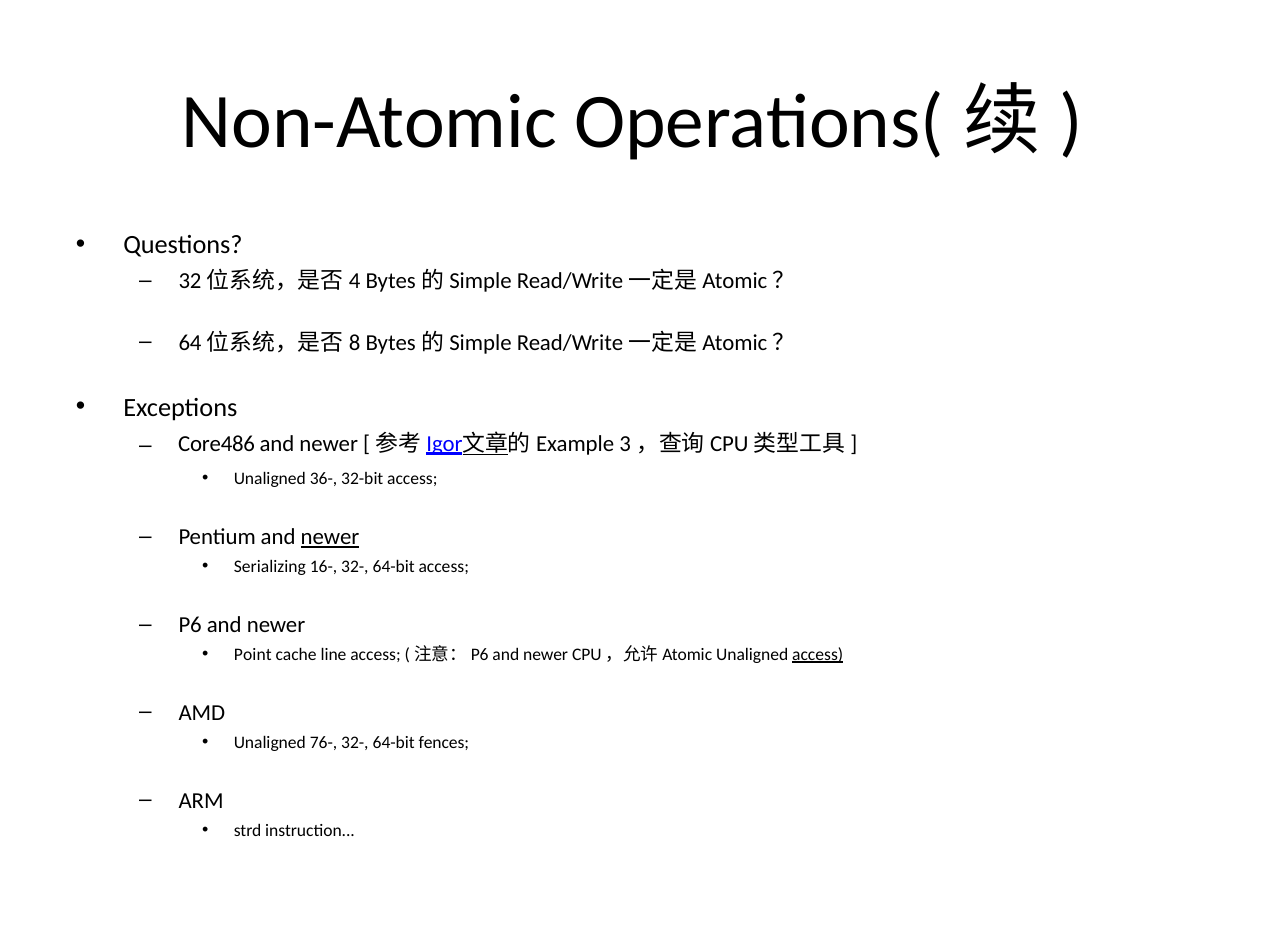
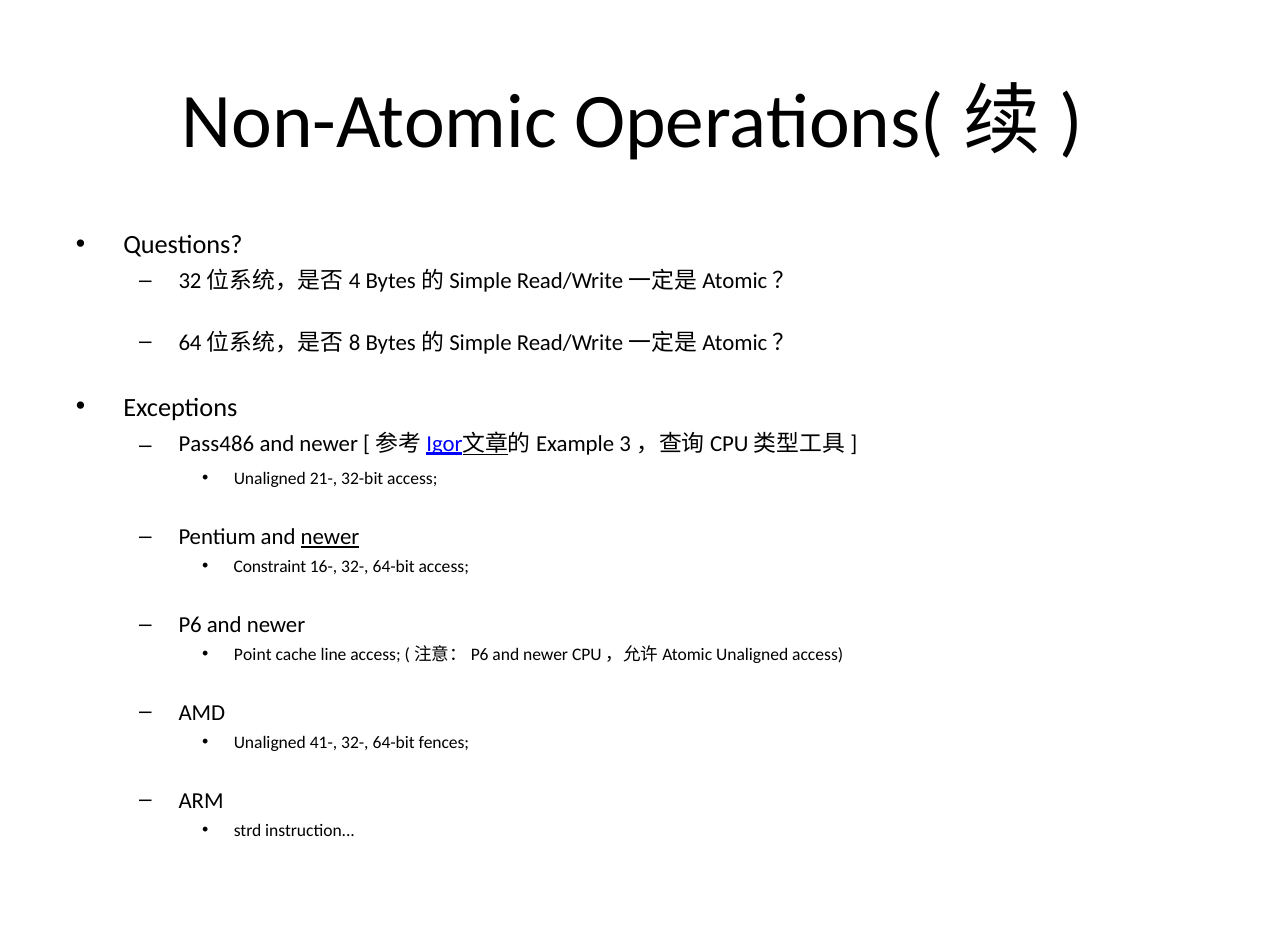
Core486: Core486 -> Pass486
36-: 36- -> 21-
Serializing: Serializing -> Constraint
access at (818, 654) underline: present -> none
76-: 76- -> 41-
